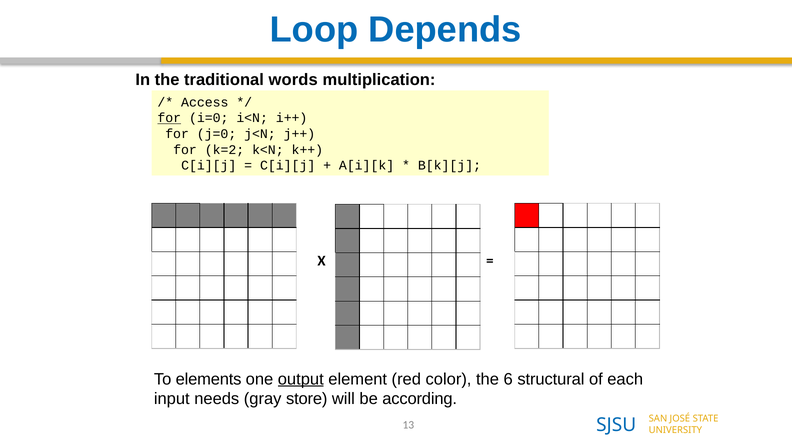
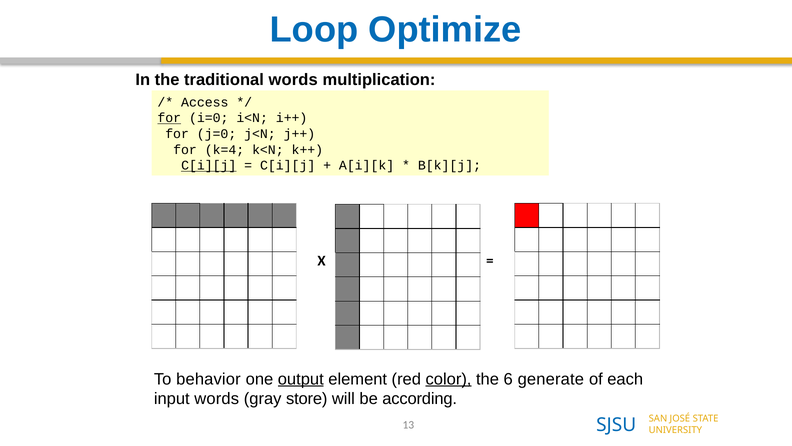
Depends: Depends -> Optimize
k=2: k=2 -> k=4
C[i][j at (209, 165) underline: none -> present
elements: elements -> behavior
color underline: none -> present
structural: structural -> generate
input needs: needs -> words
